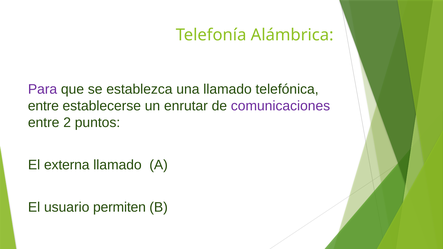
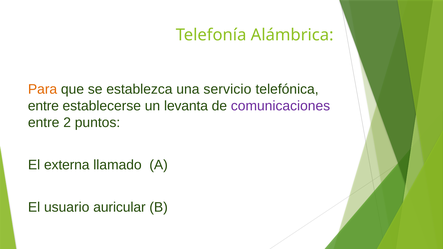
Para colour: purple -> orange
una llamado: llamado -> servicio
enrutar: enrutar -> levanta
permiten: permiten -> auricular
